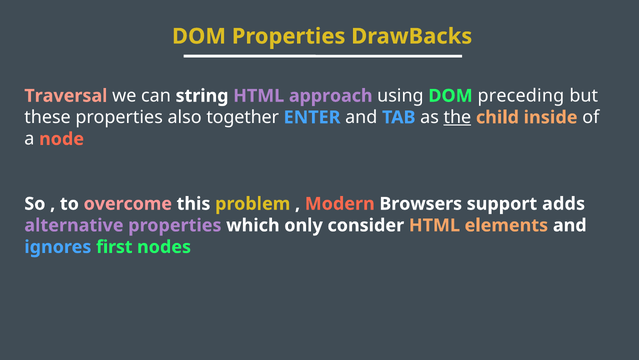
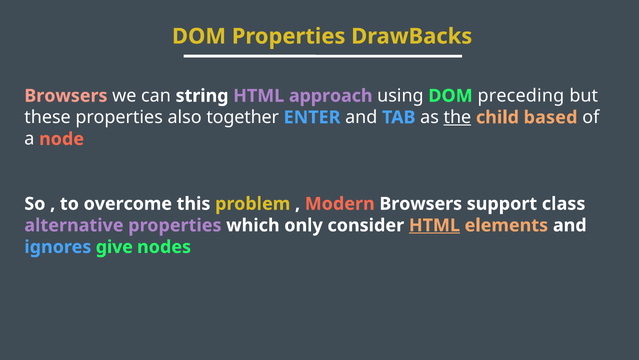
Traversal at (66, 96): Traversal -> Browsers
inside: inside -> based
overcome colour: pink -> white
adds: adds -> class
HTML at (434, 225) underline: none -> present
first: first -> give
